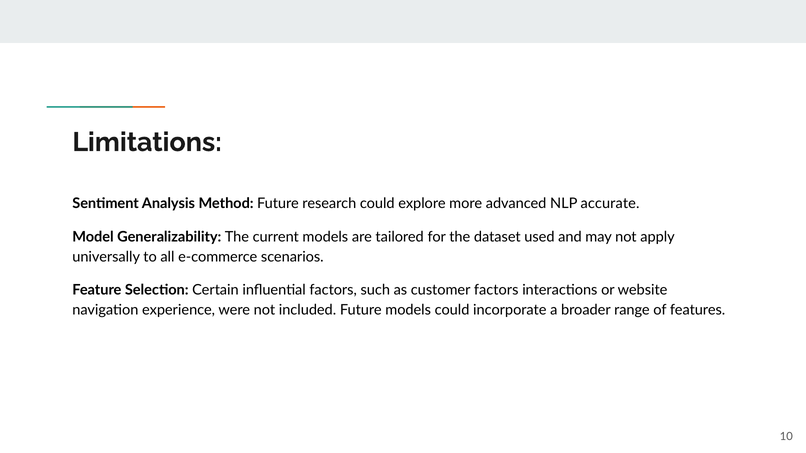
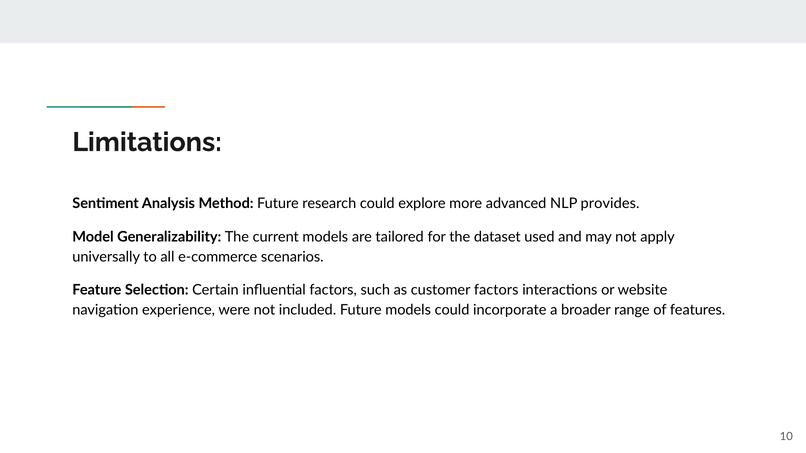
accurate: accurate -> provides
